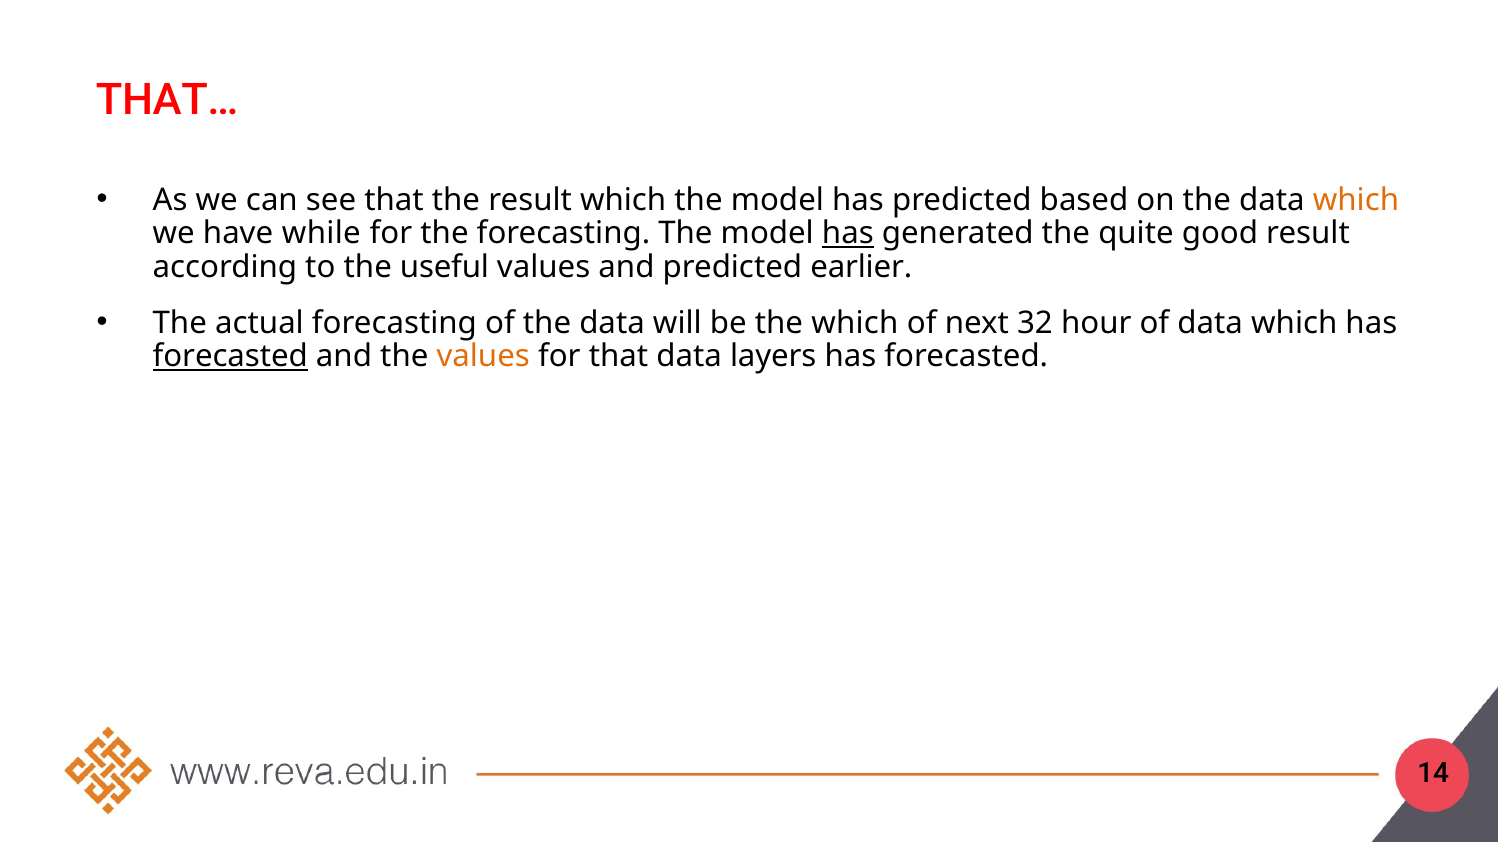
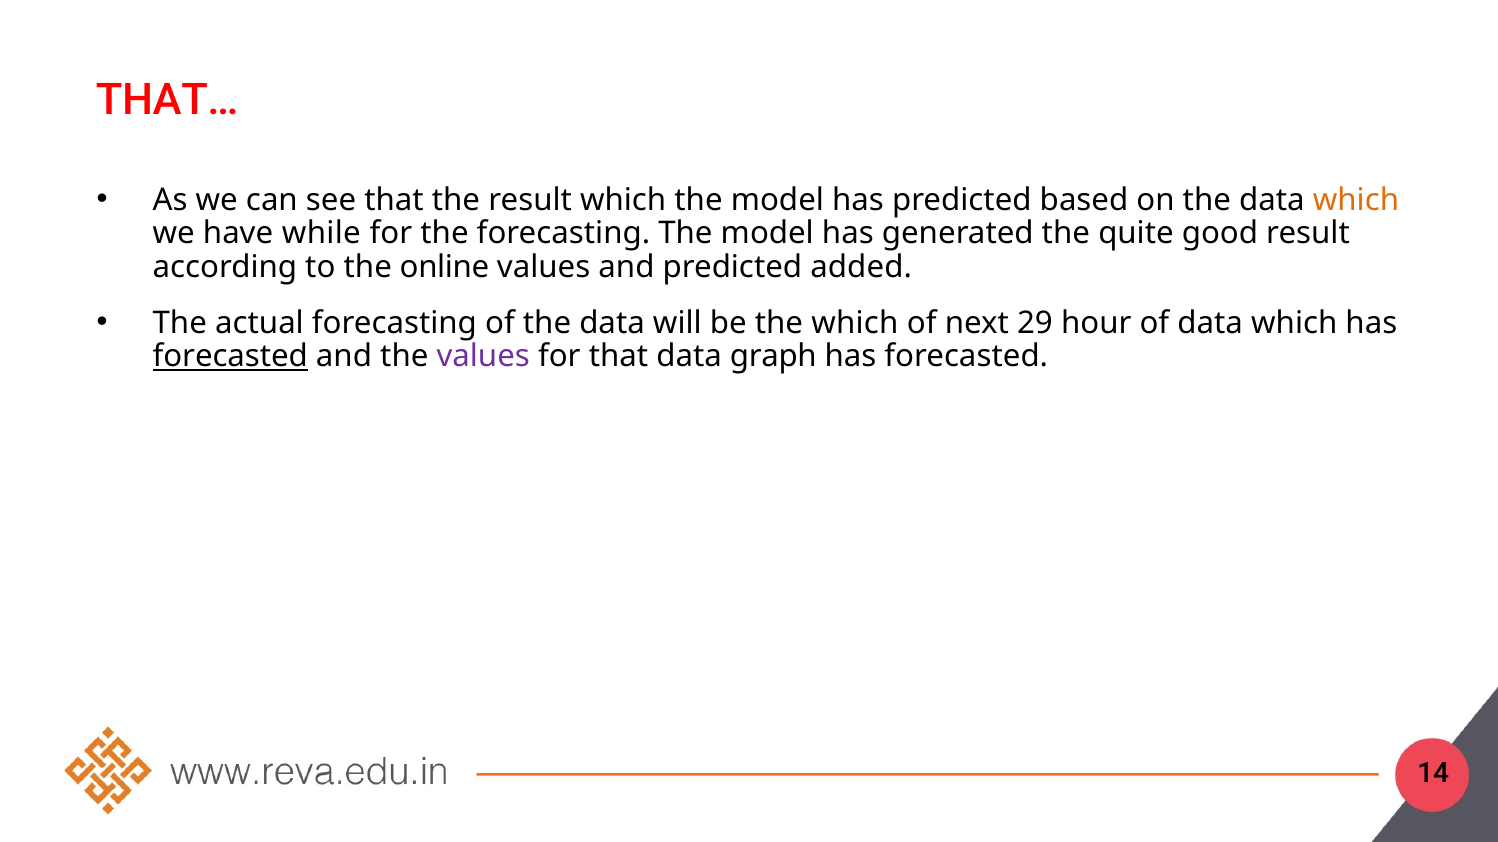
has at (848, 234) underline: present -> none
useful: useful -> online
earlier: earlier -> added
32: 32 -> 29
values at (483, 357) colour: orange -> purple
layers: layers -> graph
